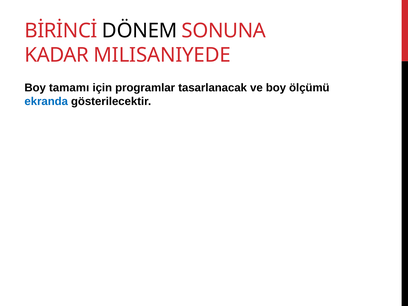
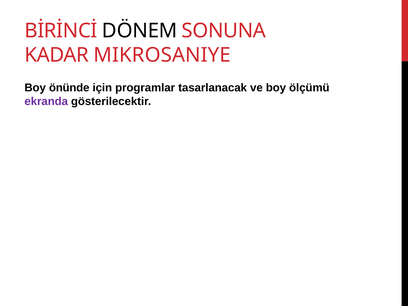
MILISANIYEDE: MILISANIYEDE -> MIKROSANIYE
tamamı: tamamı -> önünde
ekranda colour: blue -> purple
